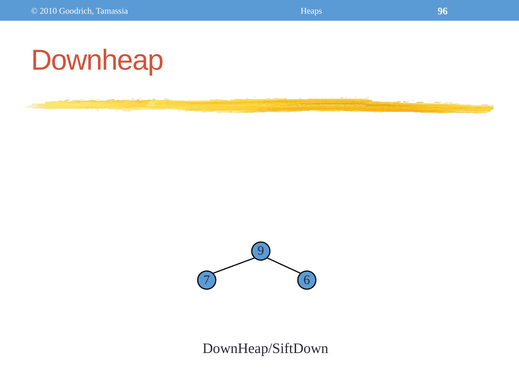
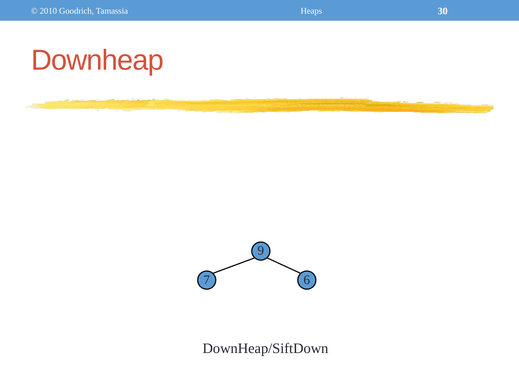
96: 96 -> 30
